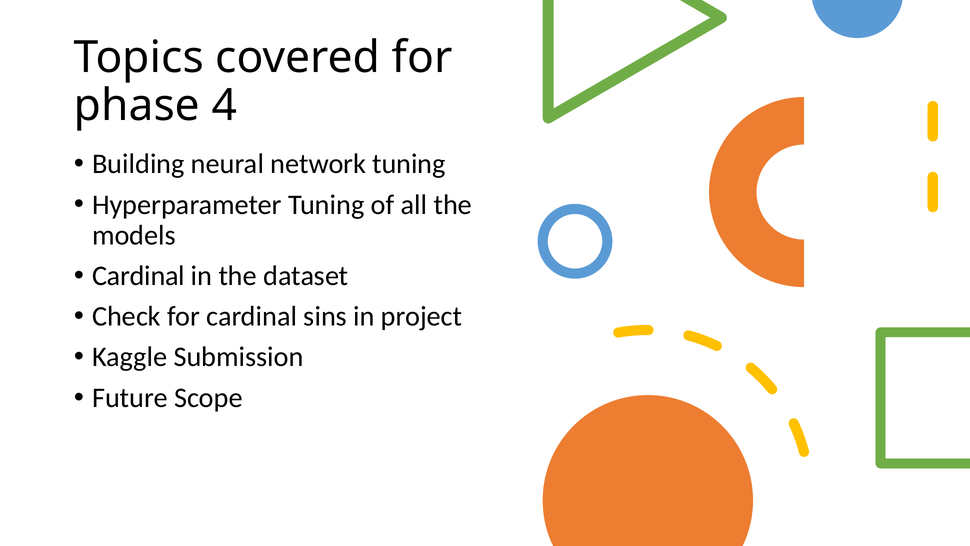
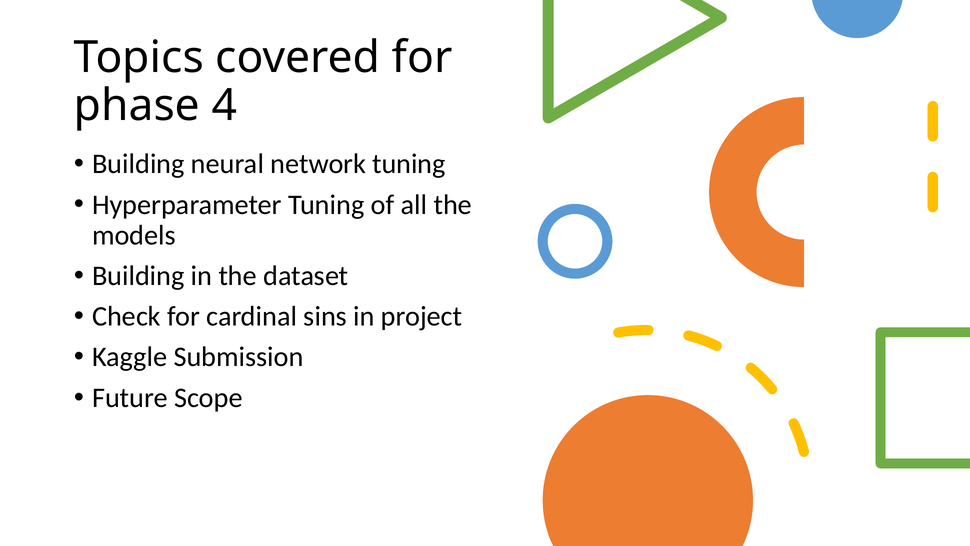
Cardinal at (138, 276): Cardinal -> Building
